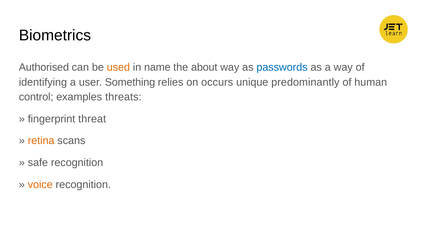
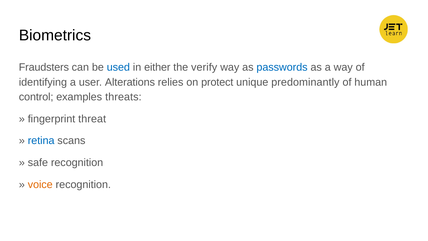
Authorised: Authorised -> Fraudsters
used colour: orange -> blue
name: name -> either
about: about -> verify
Something: Something -> Alterations
occurs: occurs -> protect
retina colour: orange -> blue
